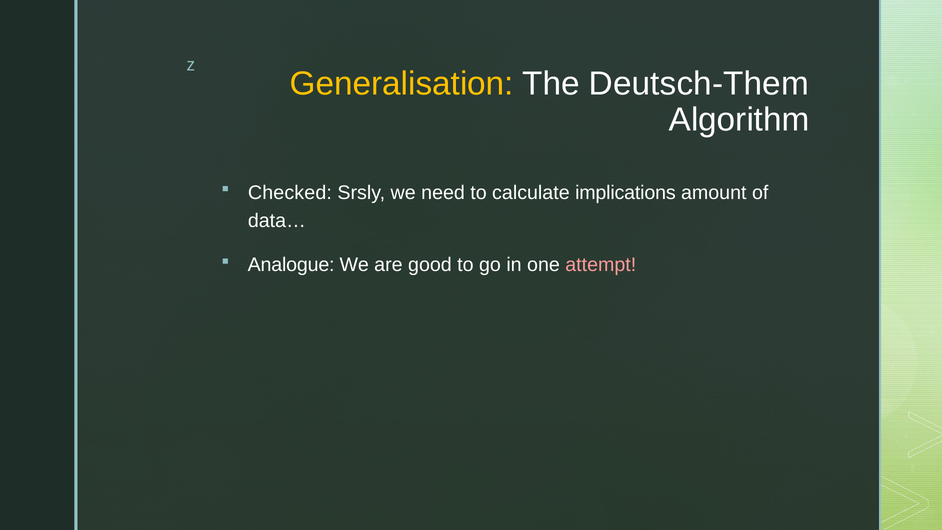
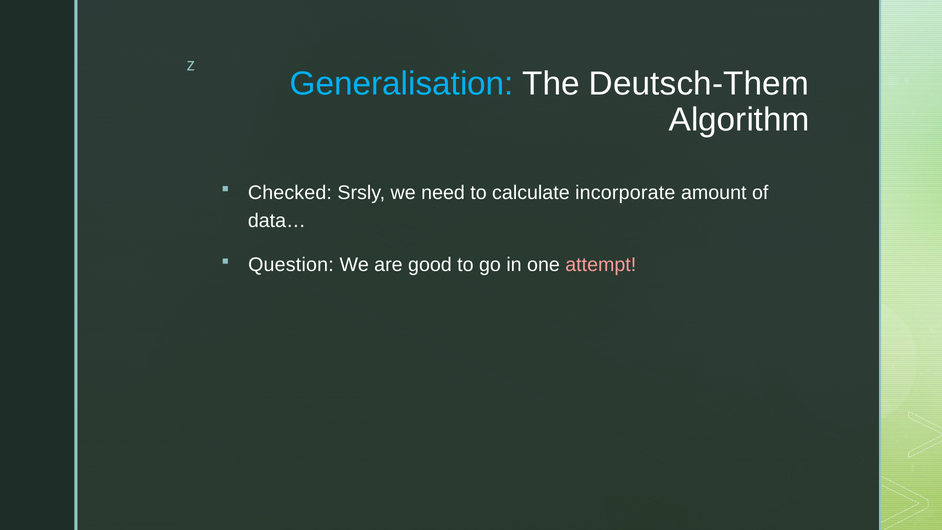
Generalisation colour: yellow -> light blue
implications: implications -> incorporate
Analogue: Analogue -> Question
